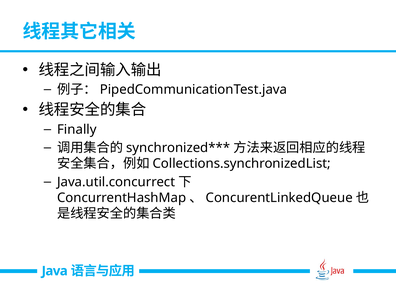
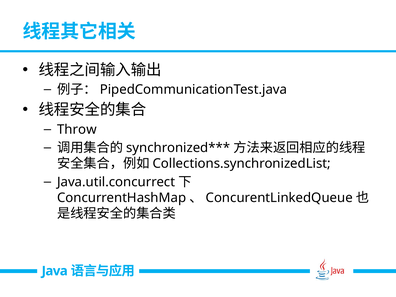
Finally: Finally -> Throw
